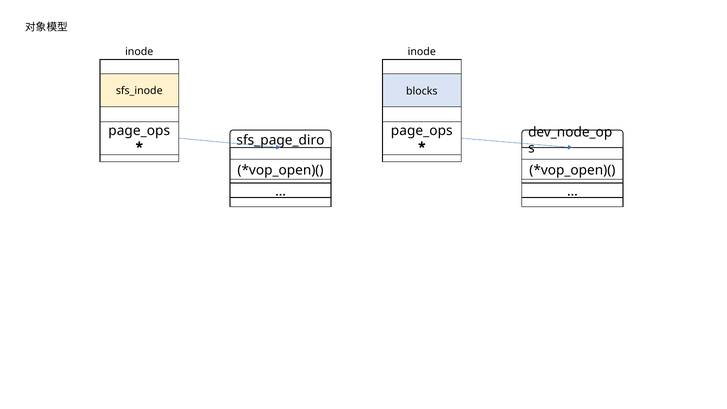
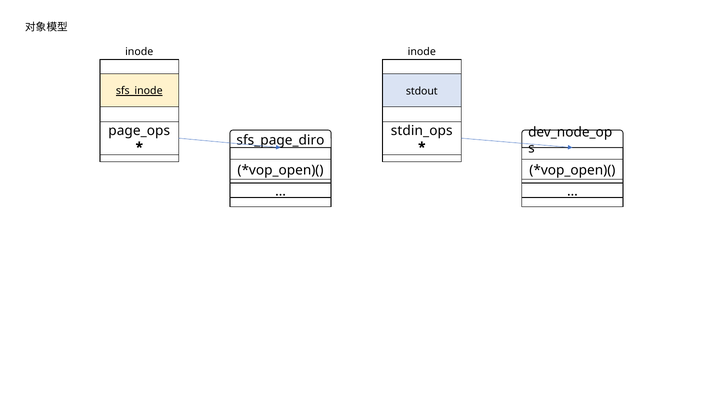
sfs_inode underline: none -> present
blocks: blocks -> stdout
page_ops at (422, 131): page_ops -> stdin_ops
